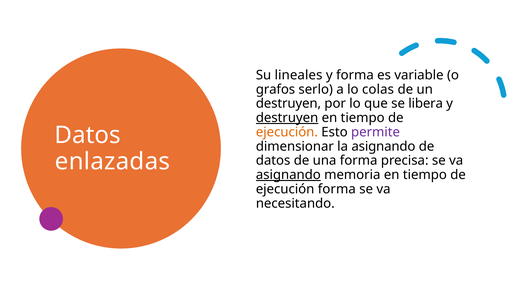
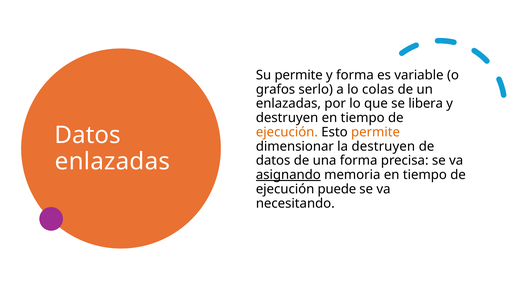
Su lineales: lineales -> permite
destruyen at (288, 103): destruyen -> enlazadas
destruyen at (287, 118) underline: present -> none
permite at (376, 132) colour: purple -> orange
la asignando: asignando -> destruyen
ejecución forma: forma -> puede
